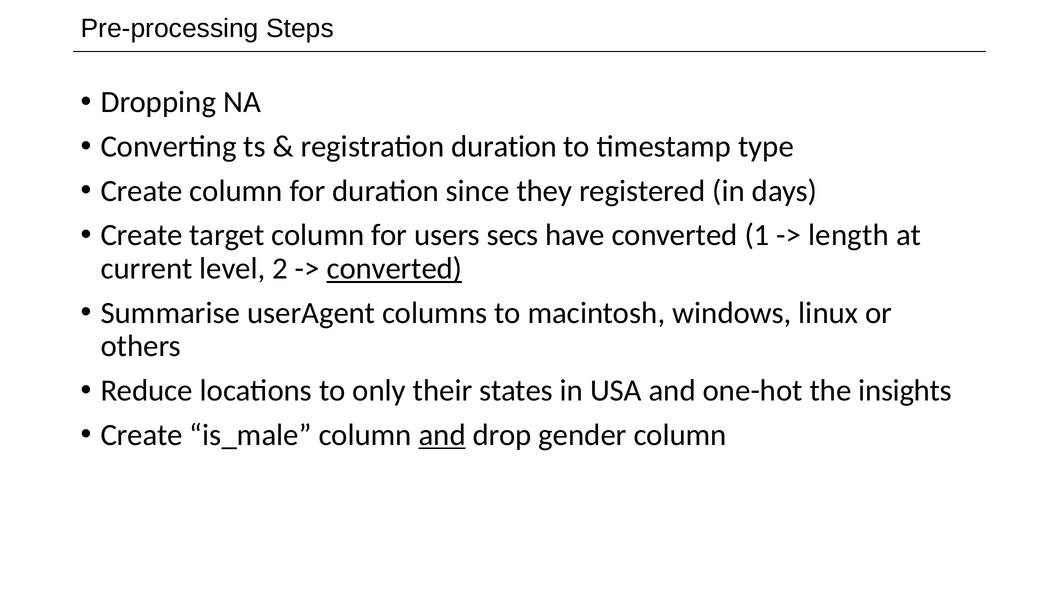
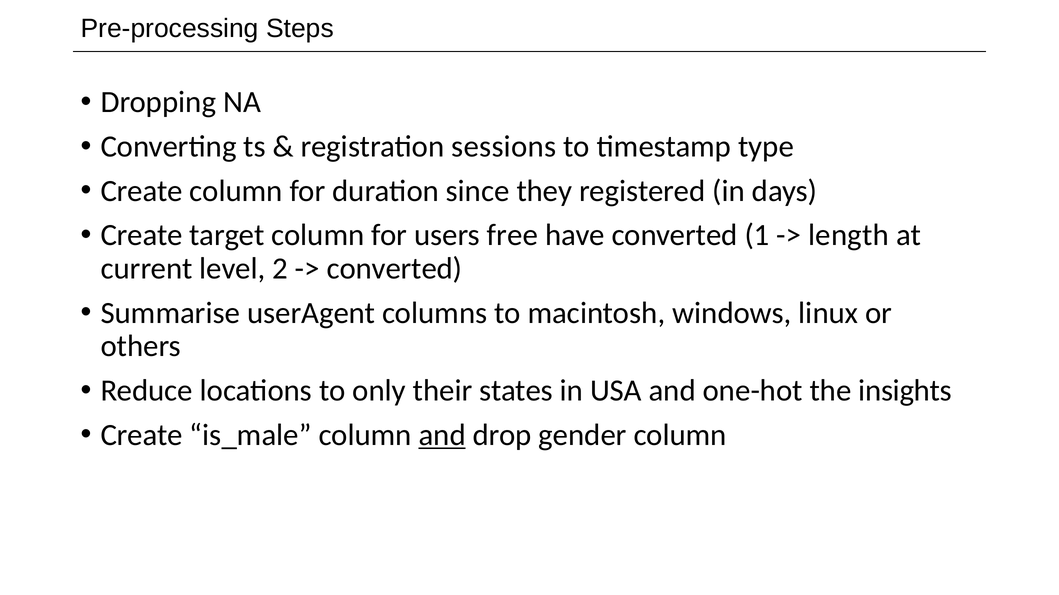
registration duration: duration -> sessions
secs: secs -> free
converted at (394, 269) underline: present -> none
